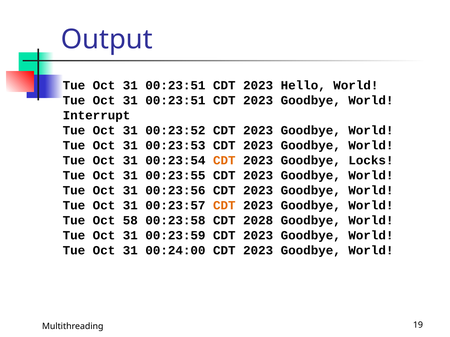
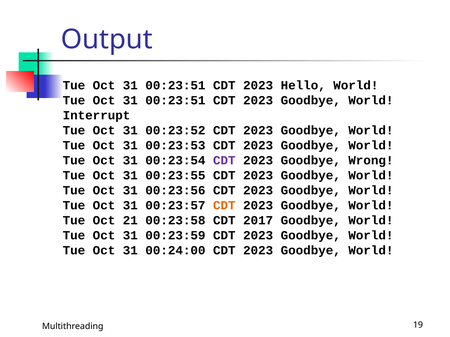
CDT at (224, 161) colour: orange -> purple
Locks: Locks -> Wrong
58: 58 -> 21
2028: 2028 -> 2017
